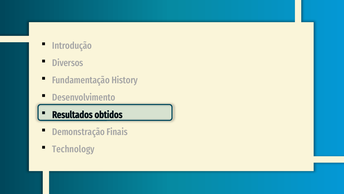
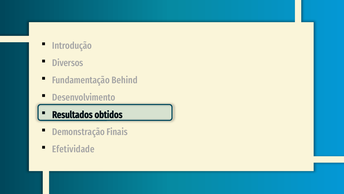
History: History -> Behind
Technology: Technology -> Efetividade
